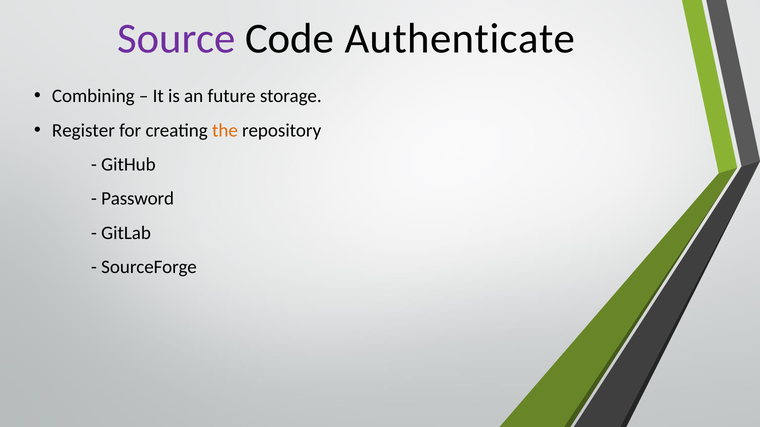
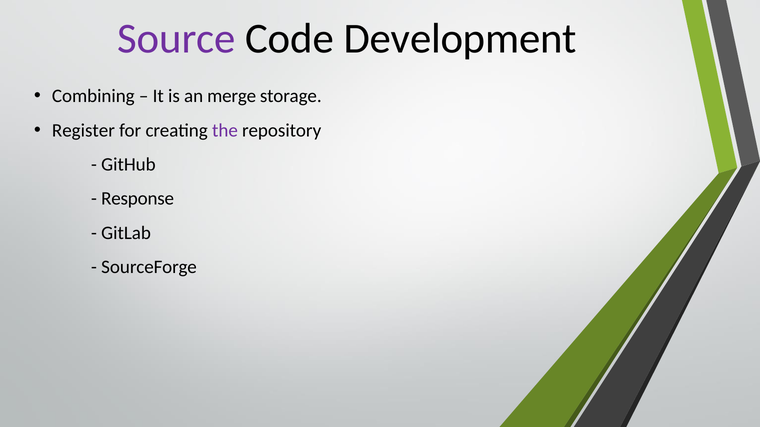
Authenticate: Authenticate -> Development
future: future -> merge
the colour: orange -> purple
Password: Password -> Response
